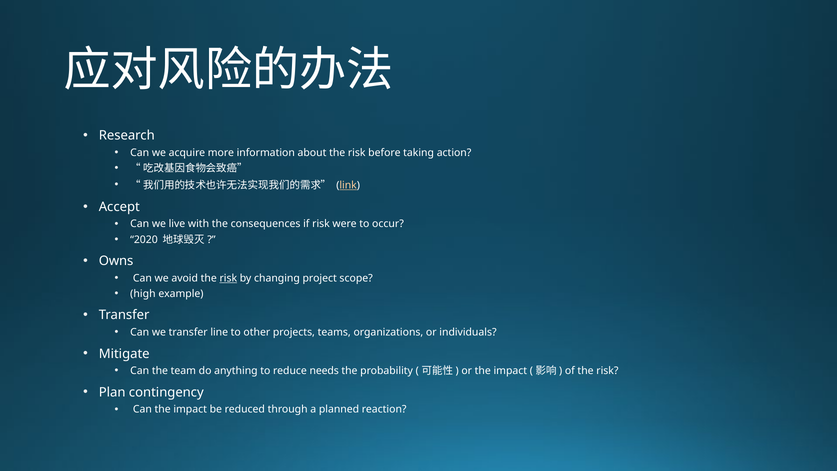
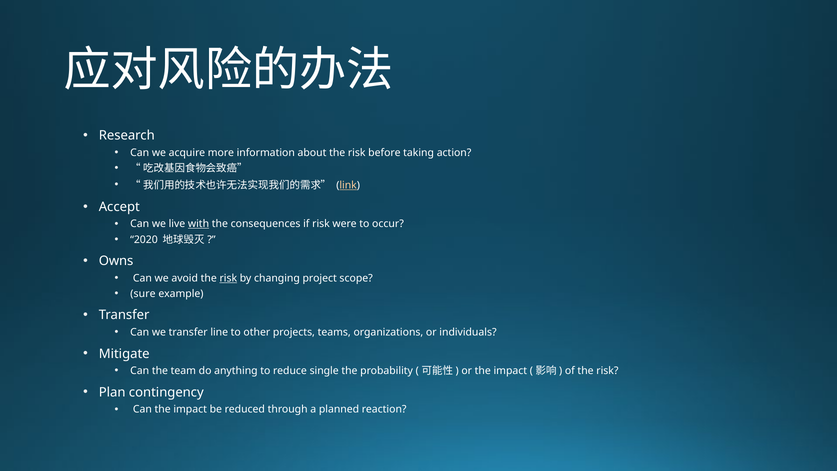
with underline: none -> present
high: high -> sure
needs: needs -> single
